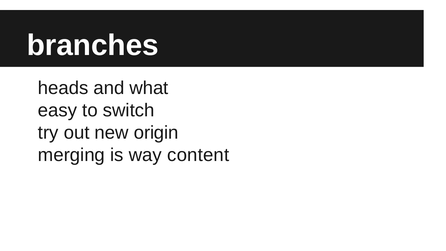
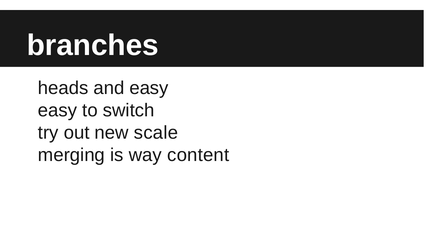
and what: what -> easy
origin: origin -> scale
